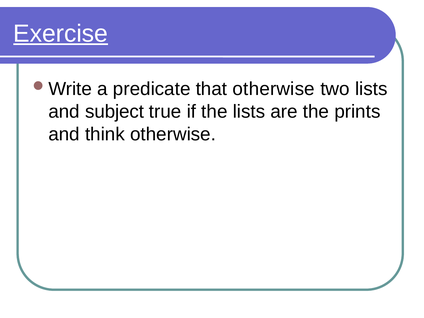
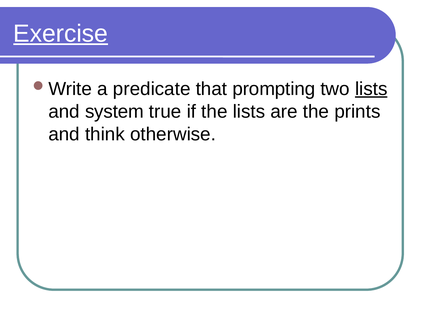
that otherwise: otherwise -> prompting
lists at (371, 89) underline: none -> present
subject: subject -> system
